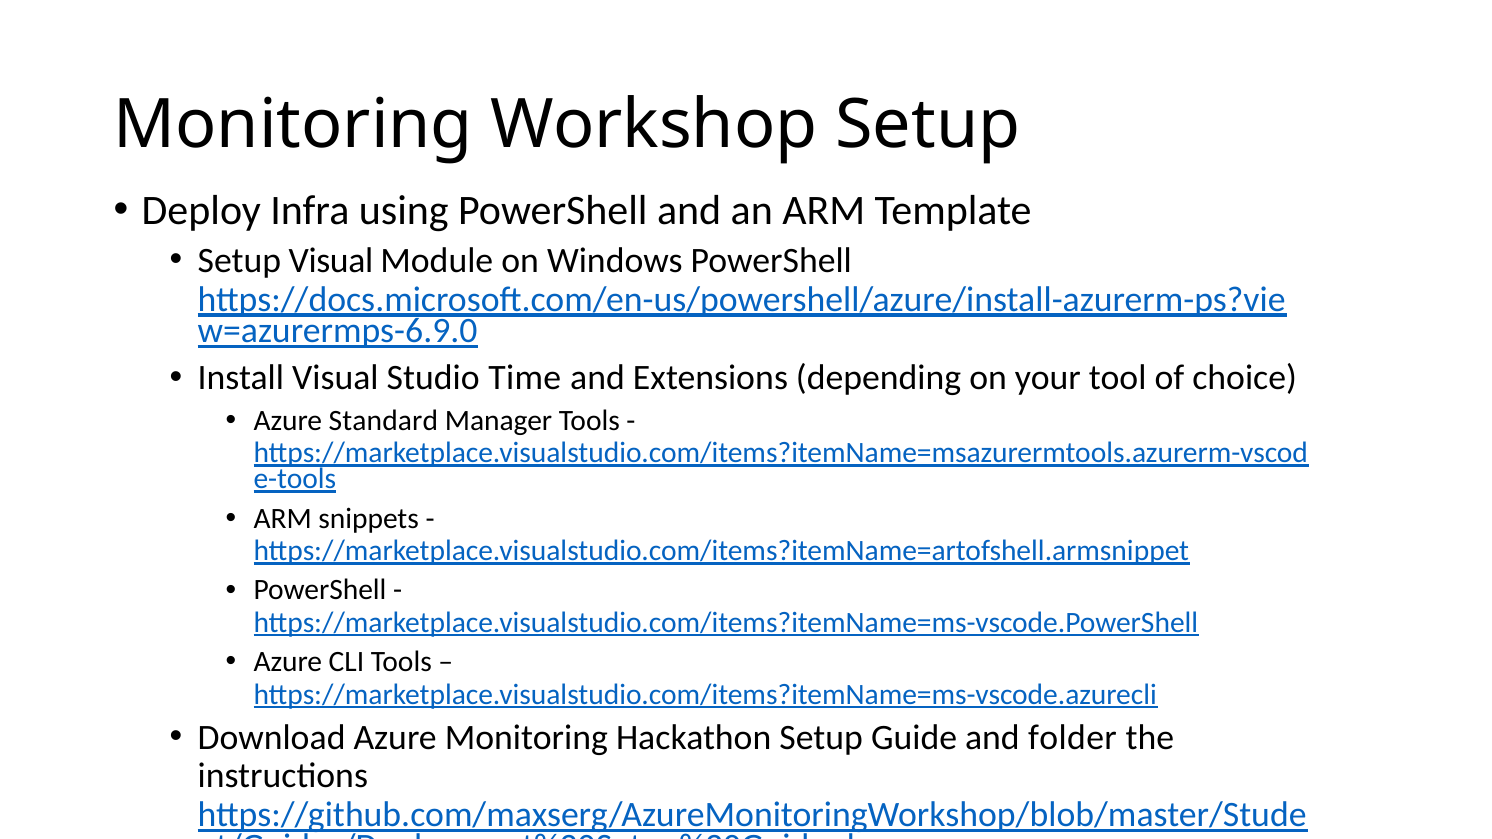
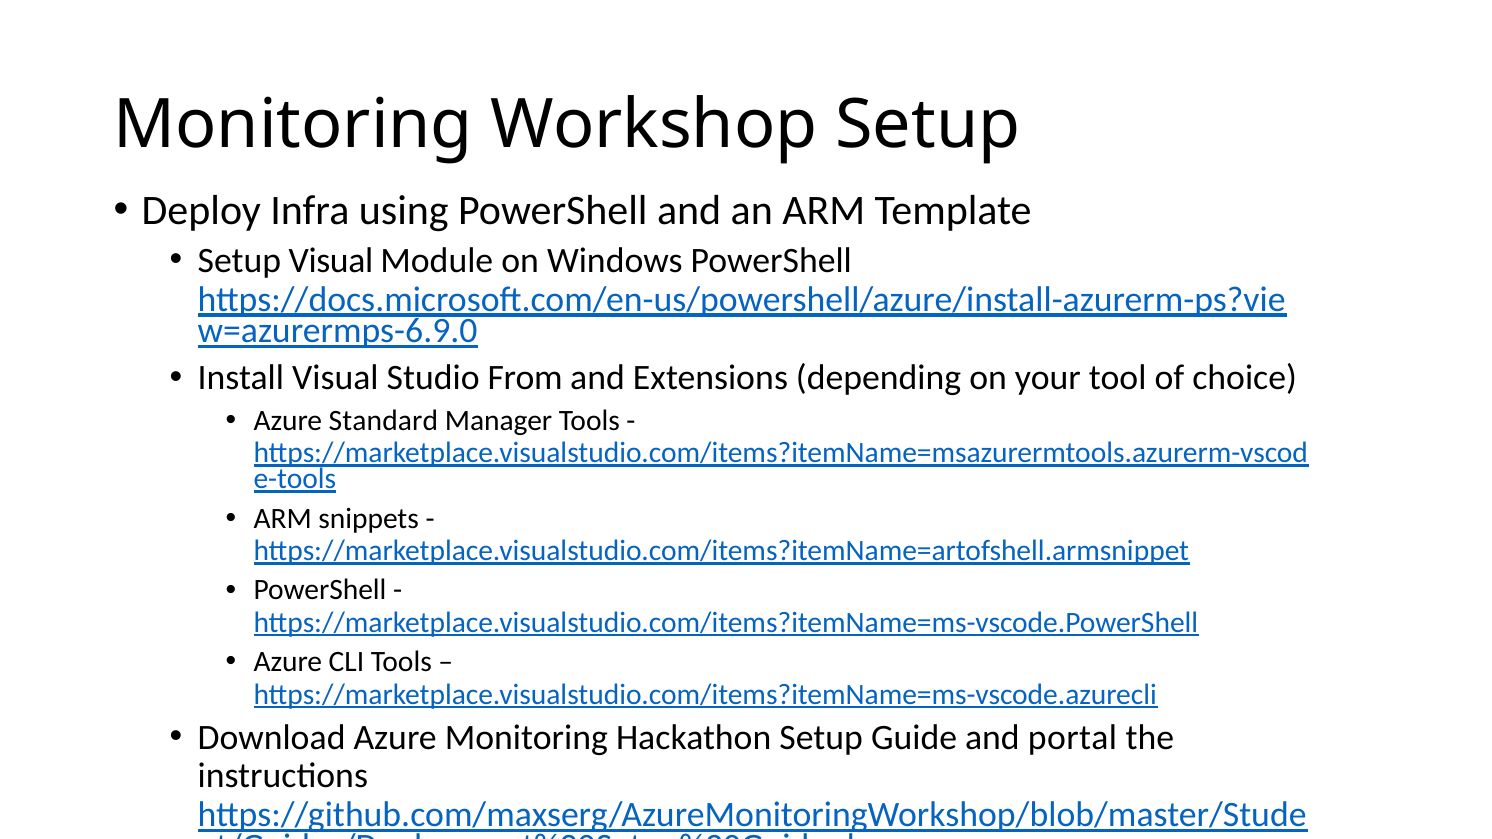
Time: Time -> From
folder: folder -> portal
